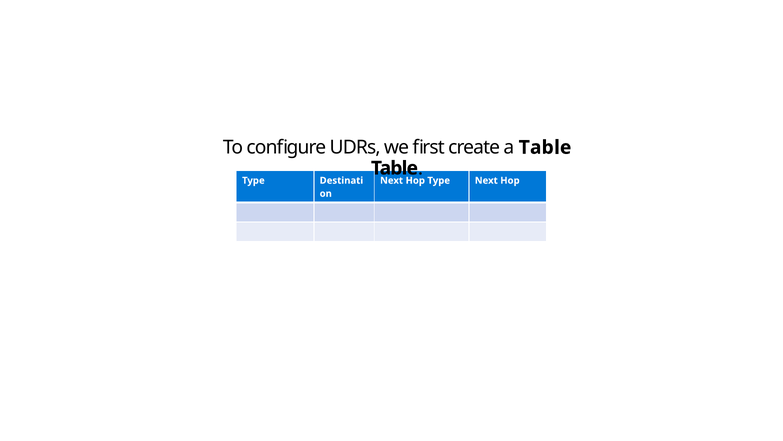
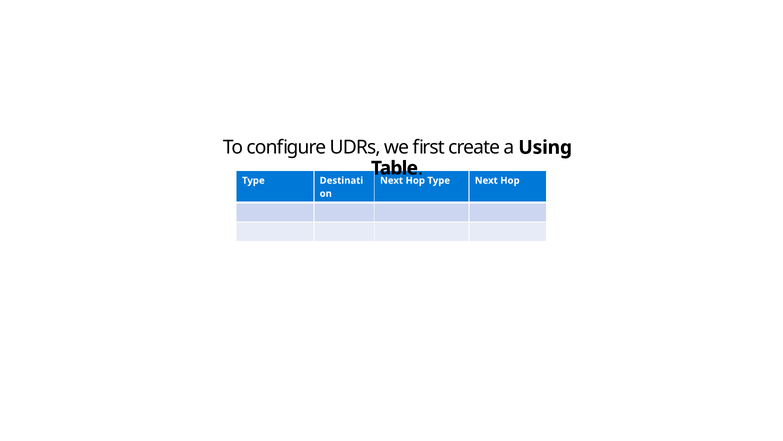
a Table: Table -> Using
